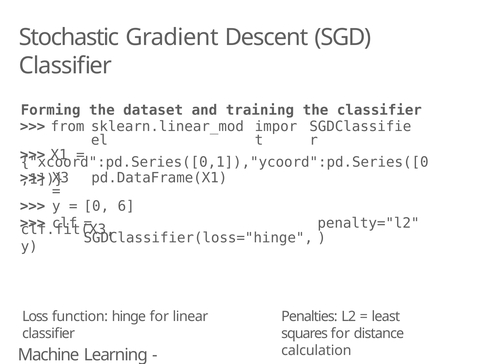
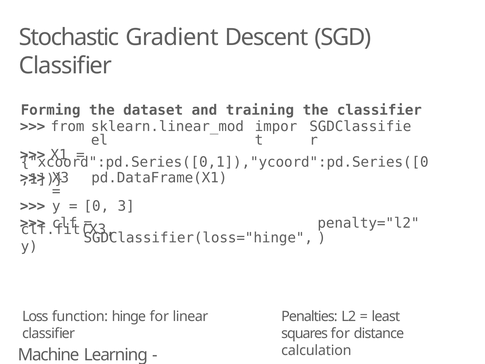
6: 6 -> 3
